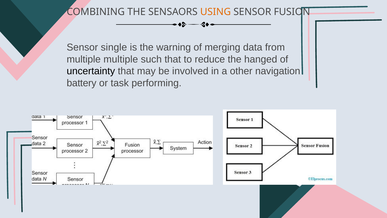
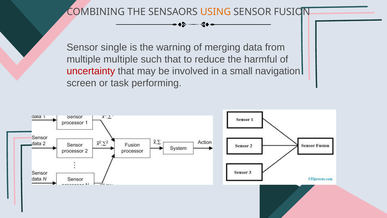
hanged: hanged -> harmful
uncertainty colour: black -> red
other: other -> small
battery: battery -> screen
